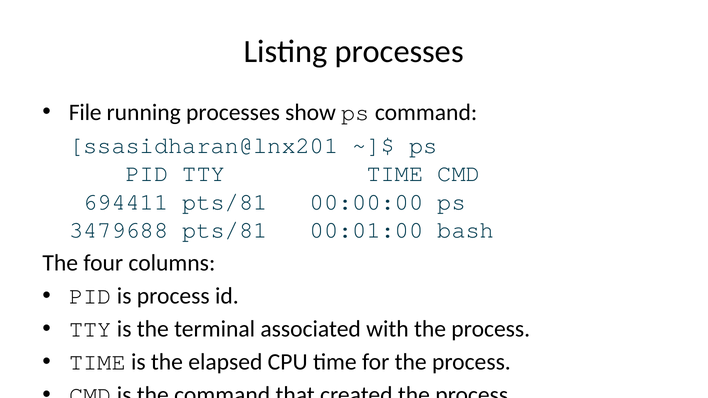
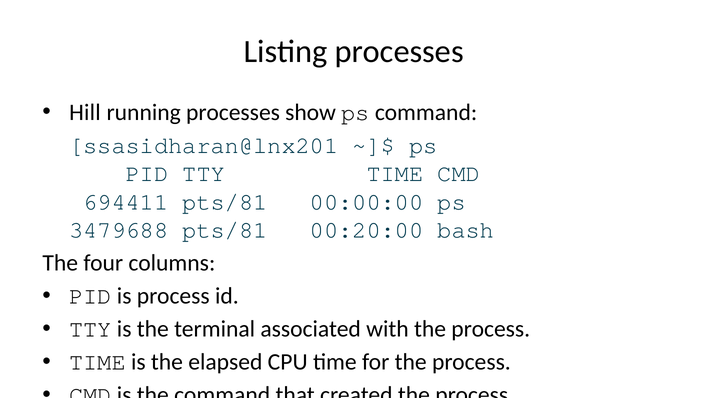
File: File -> Hill
00:01:00: 00:01:00 -> 00:20:00
